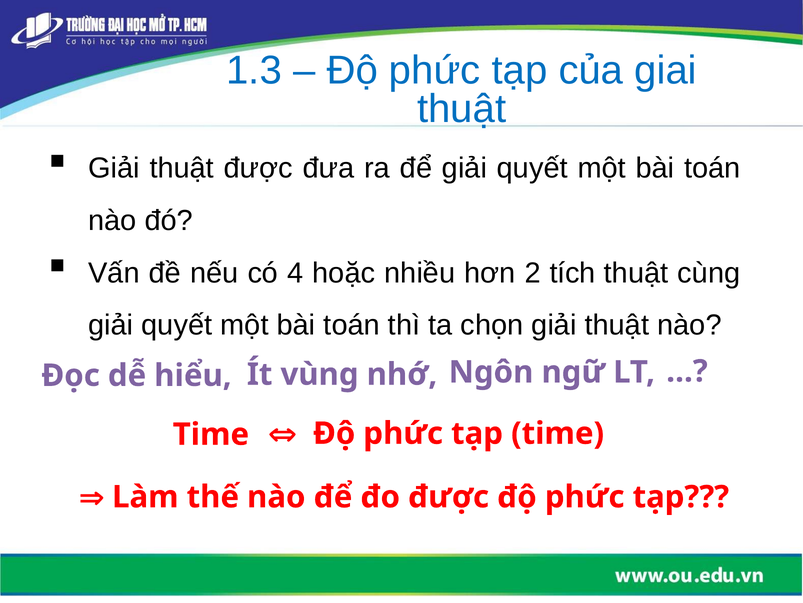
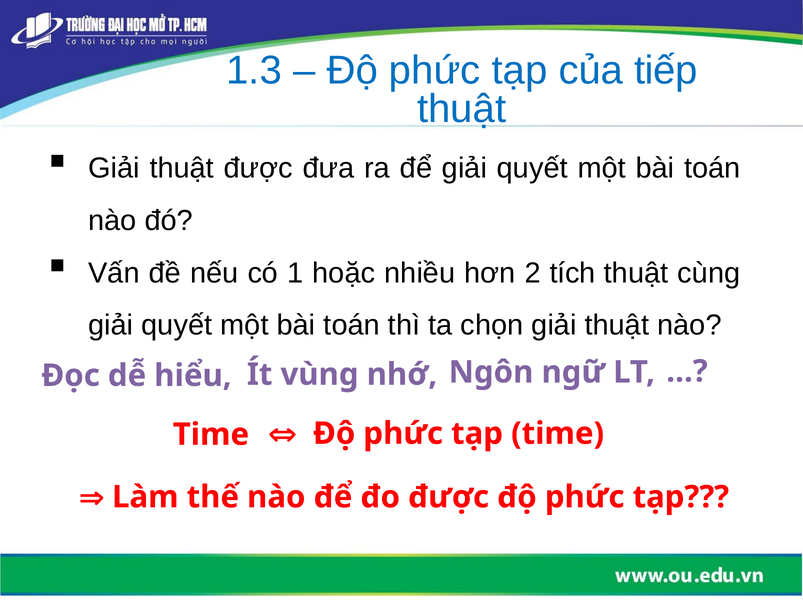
giai: giai -> tiếp
4: 4 -> 1
